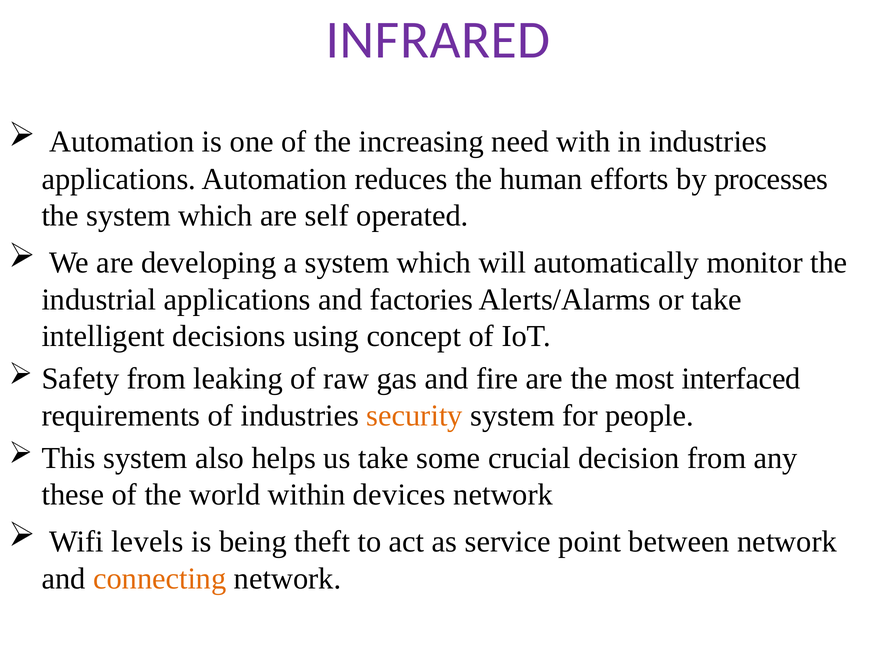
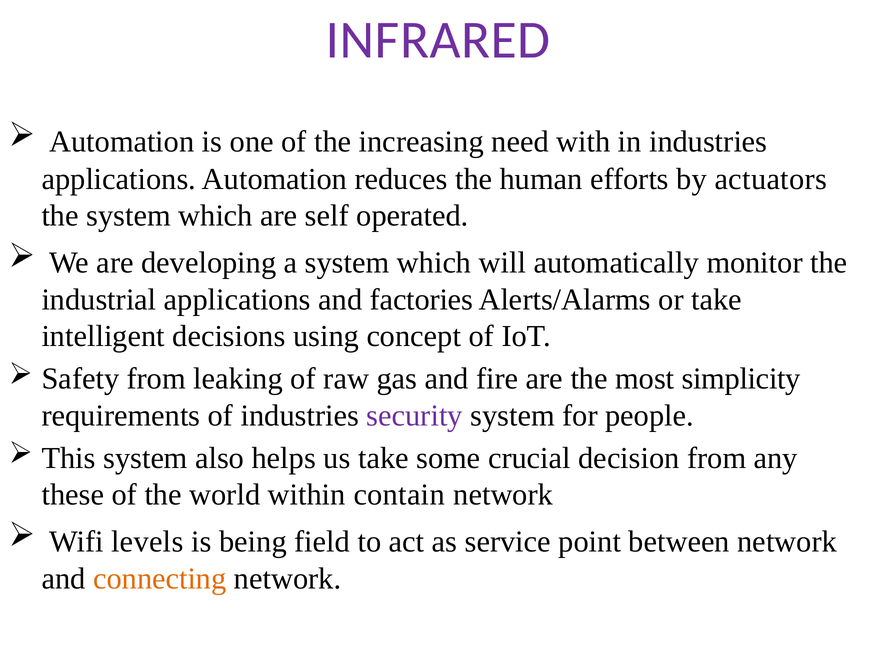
processes: processes -> actuators
interfaced: interfaced -> simplicity
security colour: orange -> purple
devices: devices -> contain
theft: theft -> field
